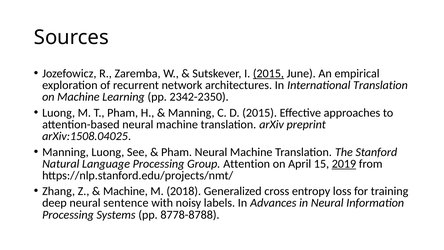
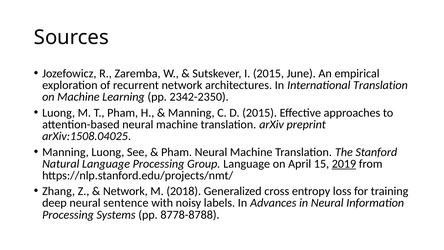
2015 at (268, 74) underline: present -> none
Group Attention: Attention -> Language
Machine at (125, 191): Machine -> Network
